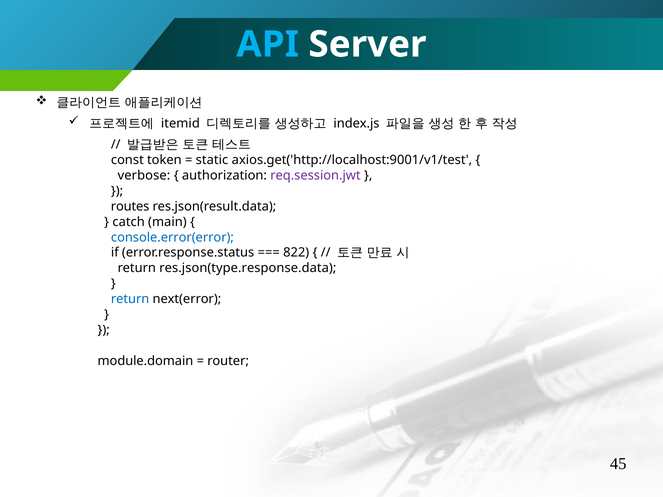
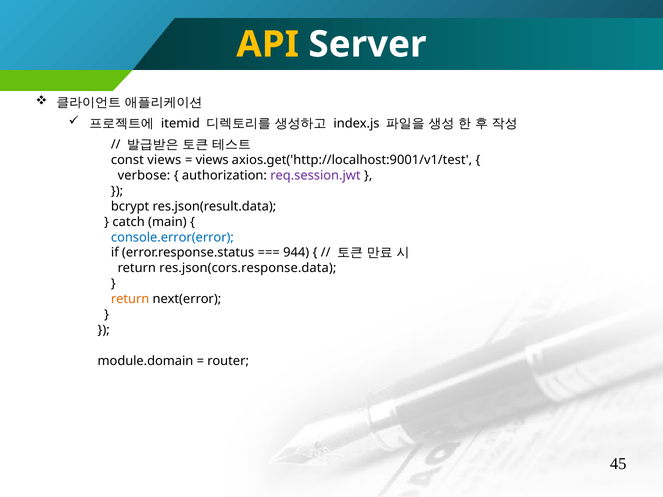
API colour: light blue -> yellow
const token: token -> views
static at (212, 160): static -> views
routes: routes -> bcrypt
822: 822 -> 944
res.json(type.response.data: res.json(type.response.data -> res.json(cors.response.data
return at (130, 299) colour: blue -> orange
